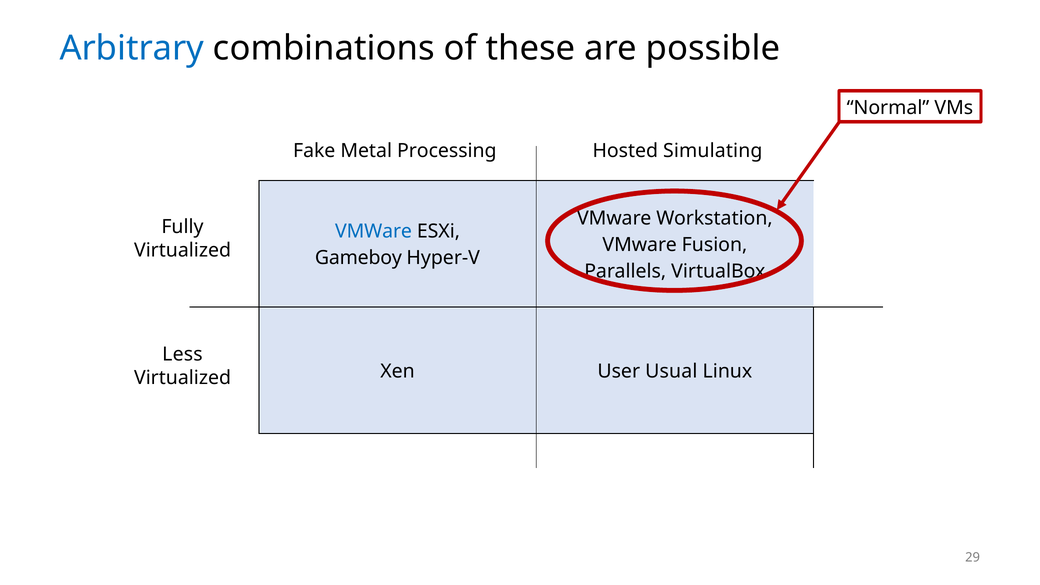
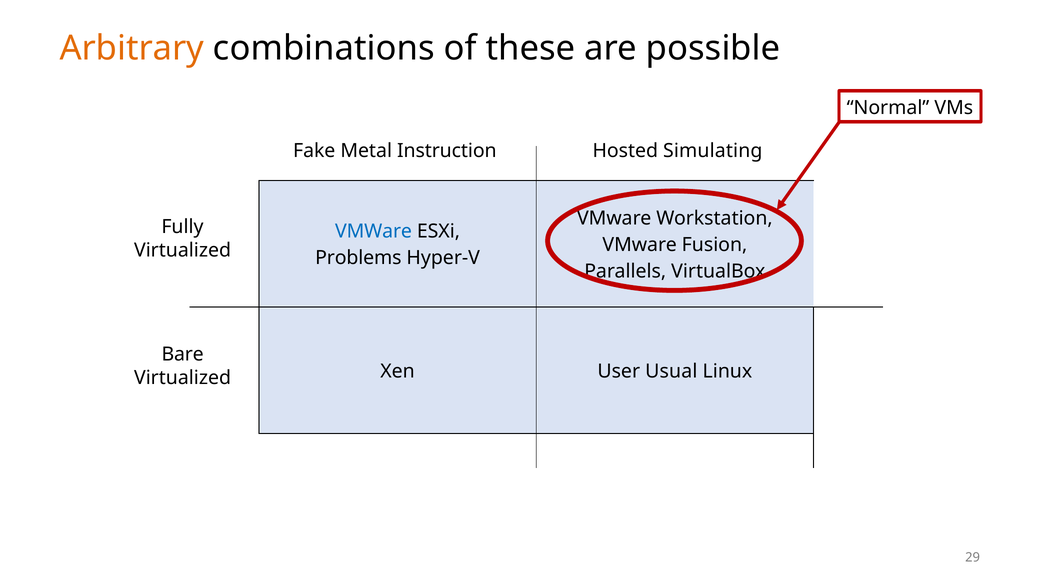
Arbitrary colour: blue -> orange
Processing: Processing -> Instruction
Gameboy: Gameboy -> Problems
Less: Less -> Bare
